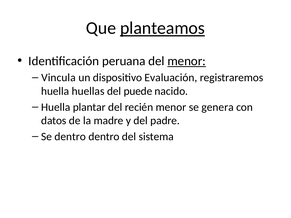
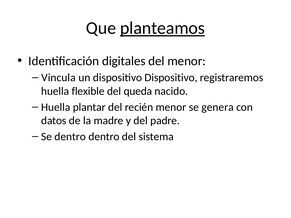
peruana: peruana -> digitales
menor at (187, 61) underline: present -> none
dispositivo Evaluación: Evaluación -> Dispositivo
huellas: huellas -> flexible
puede: puede -> queda
